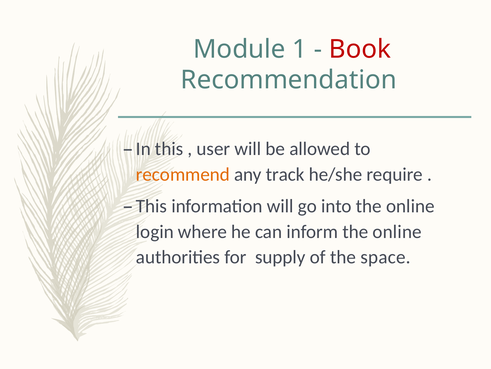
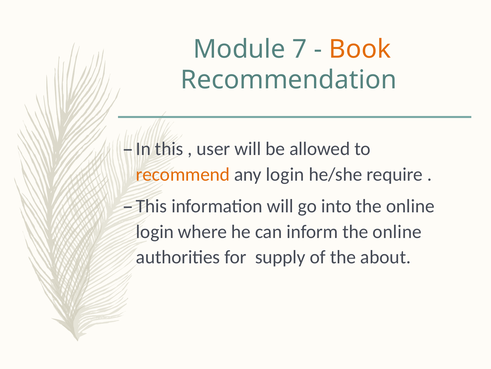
1: 1 -> 7
Book colour: red -> orange
any track: track -> login
space: space -> about
